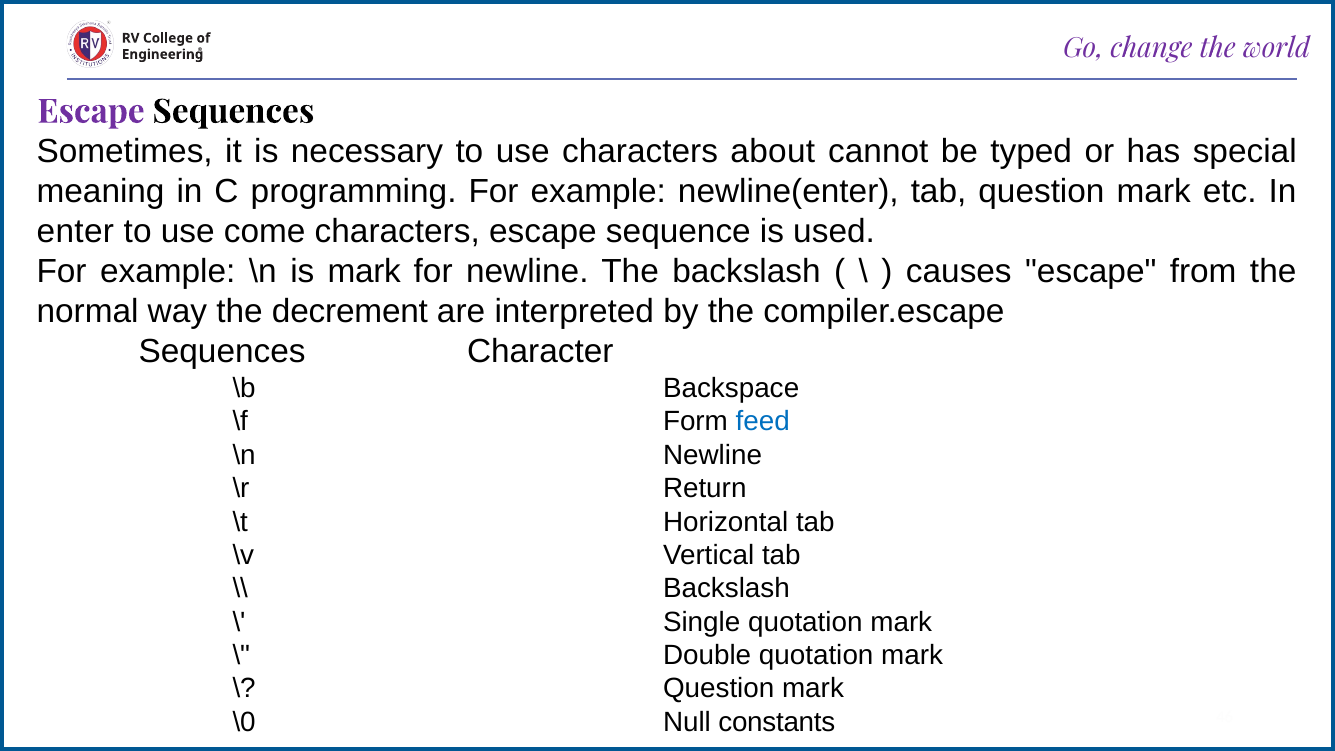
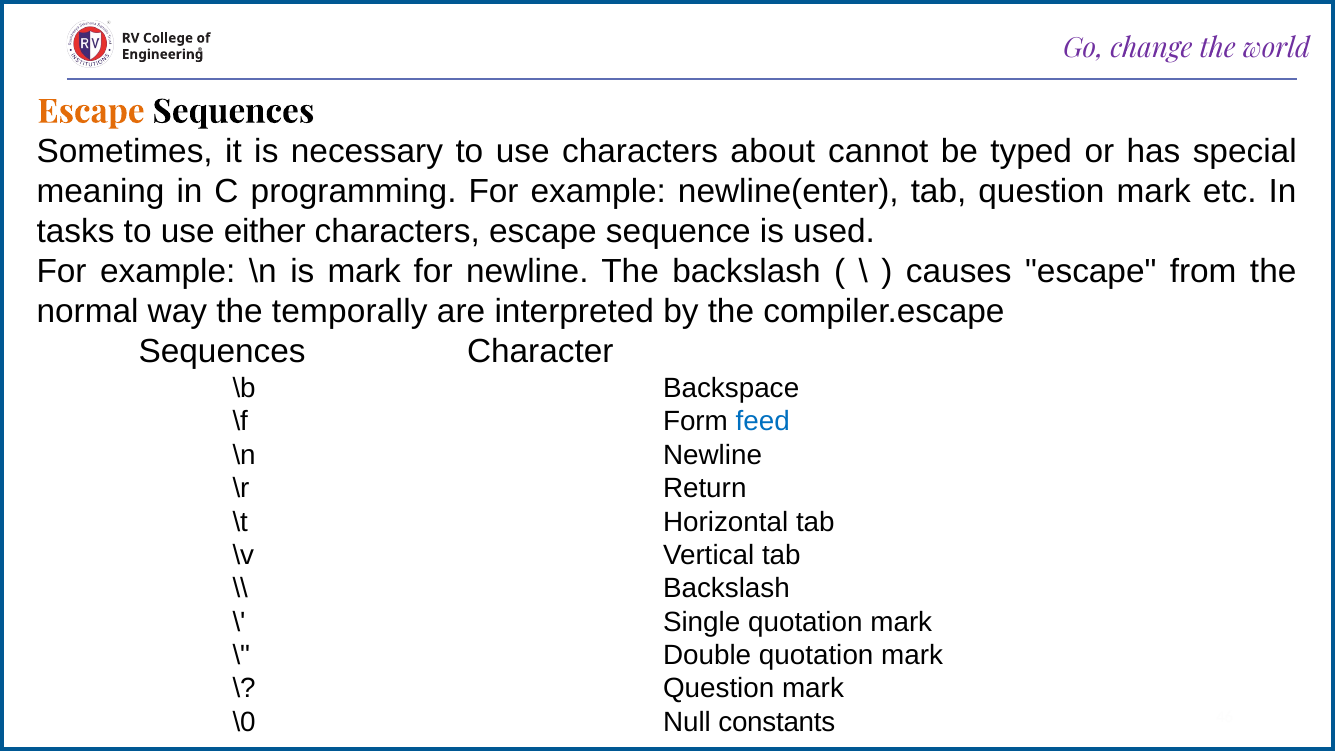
Escape at (91, 112) colour: purple -> orange
enter: enter -> tasks
come: come -> either
decrement: decrement -> temporally
